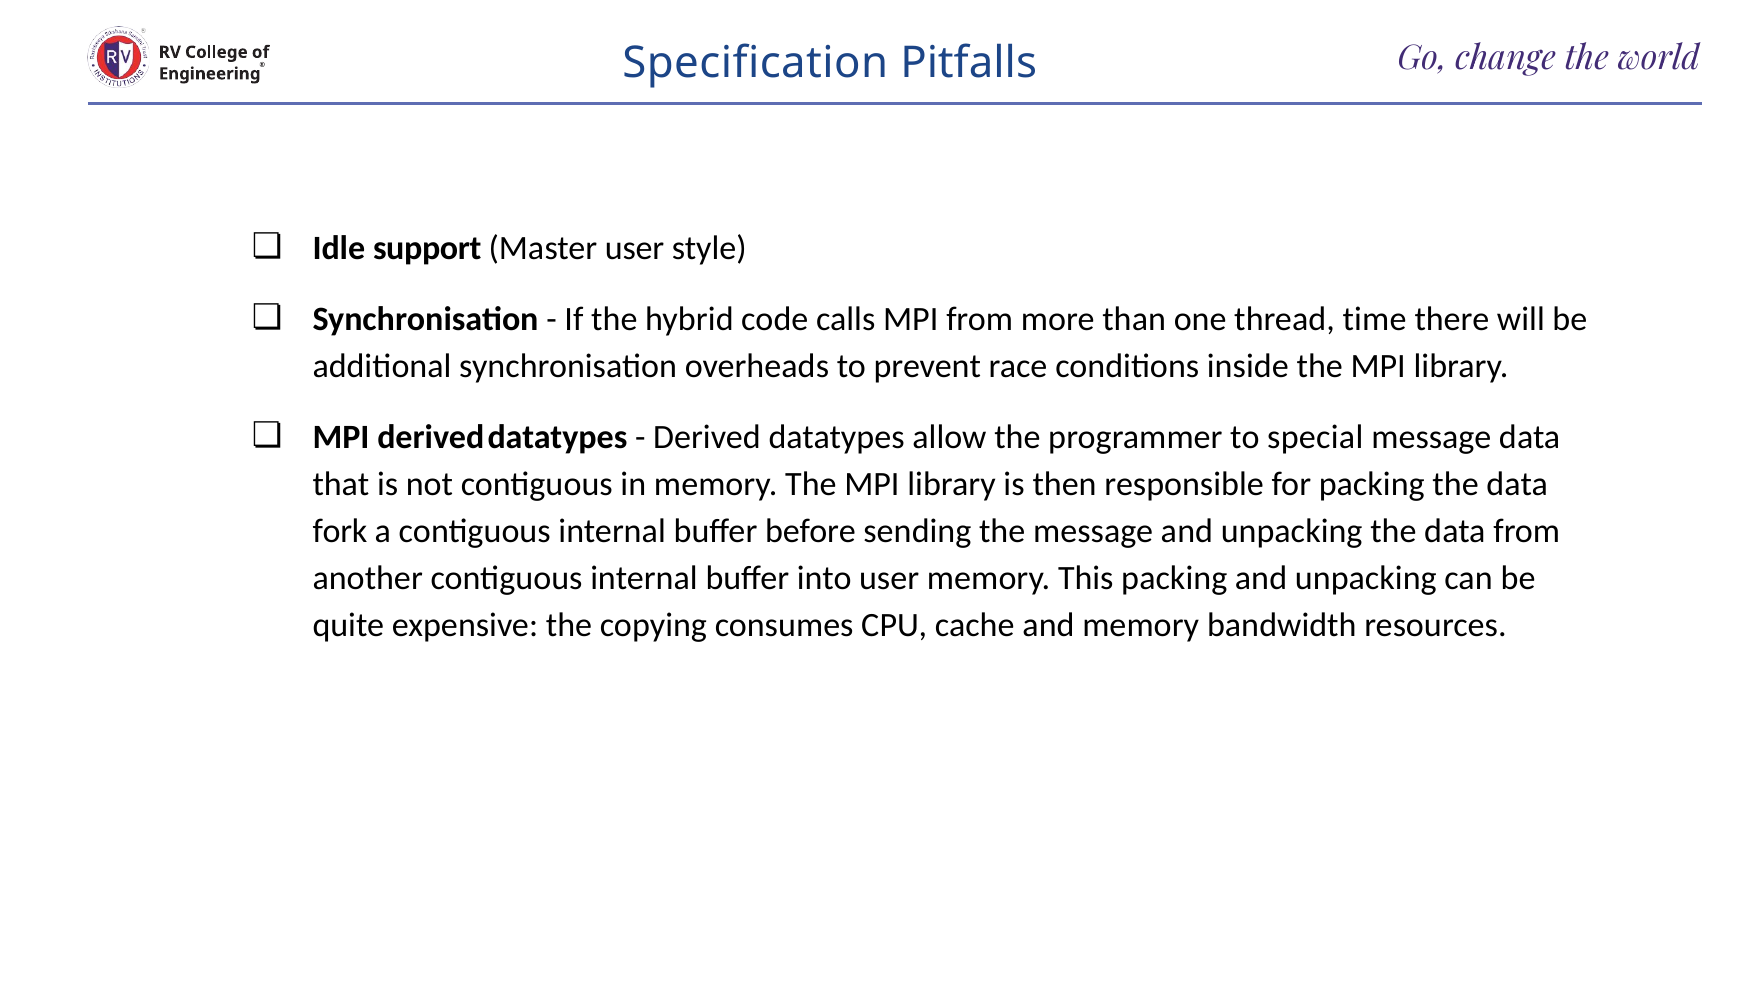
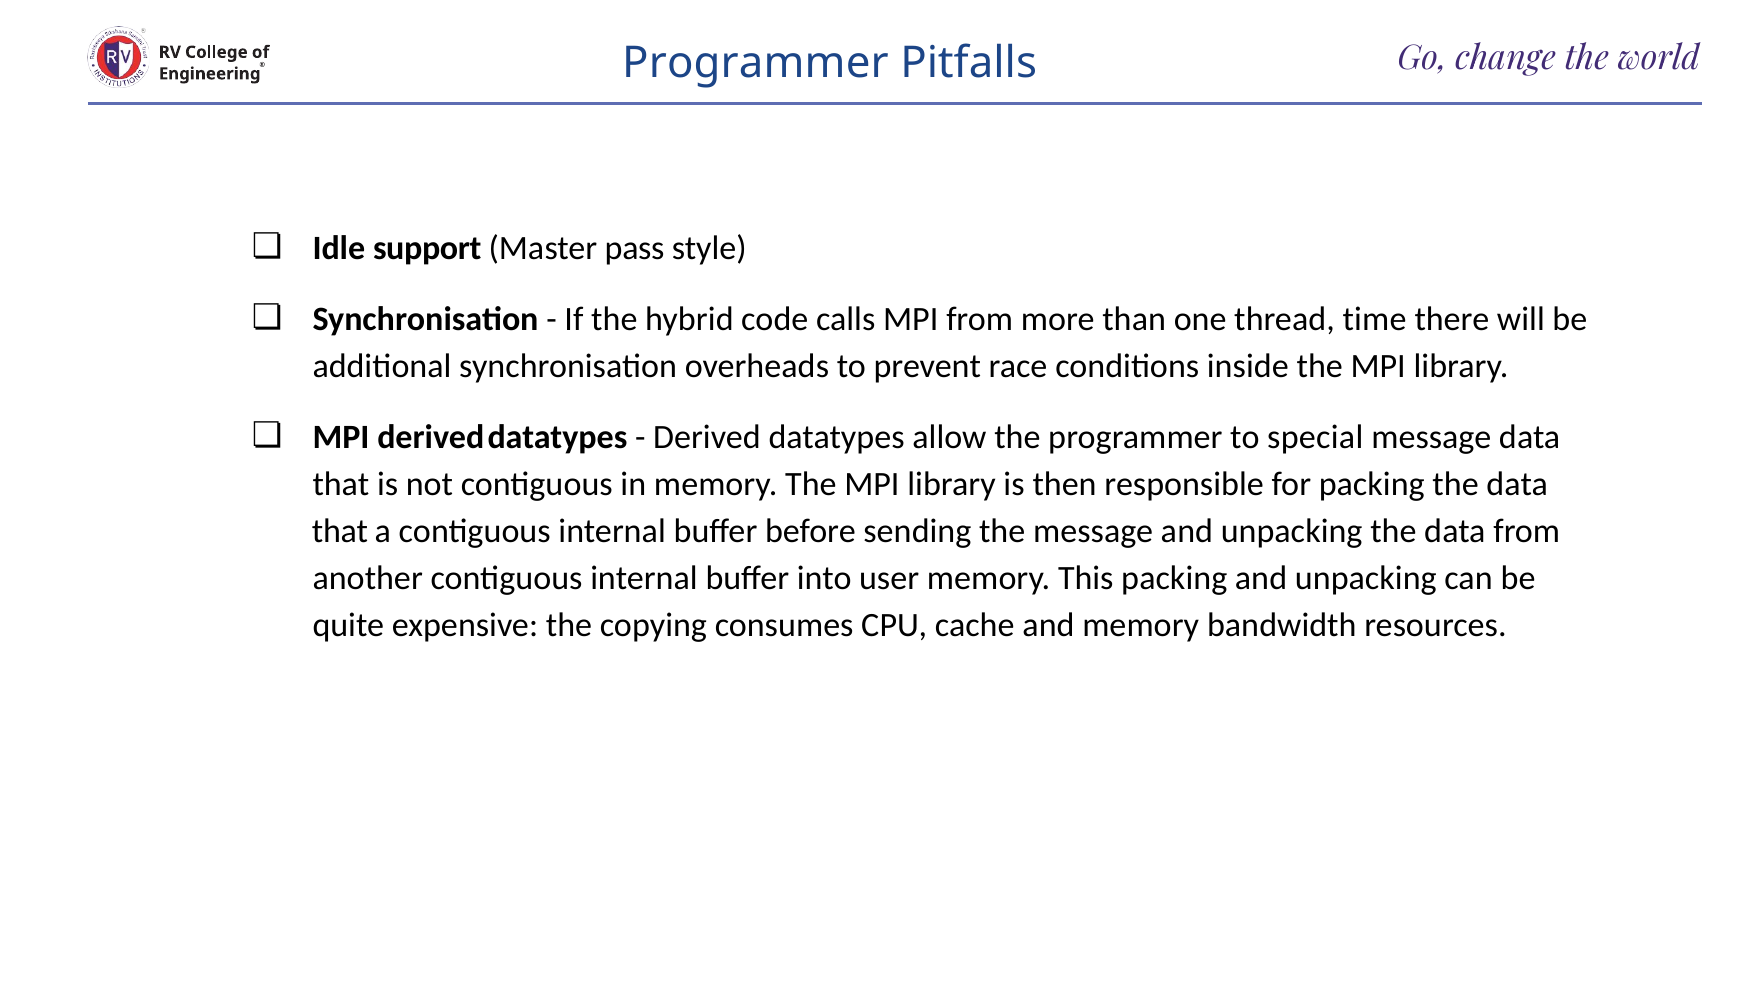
Specification at (755, 63): Specification -> Programmer
Master user: user -> pass
fork at (340, 531): fork -> that
